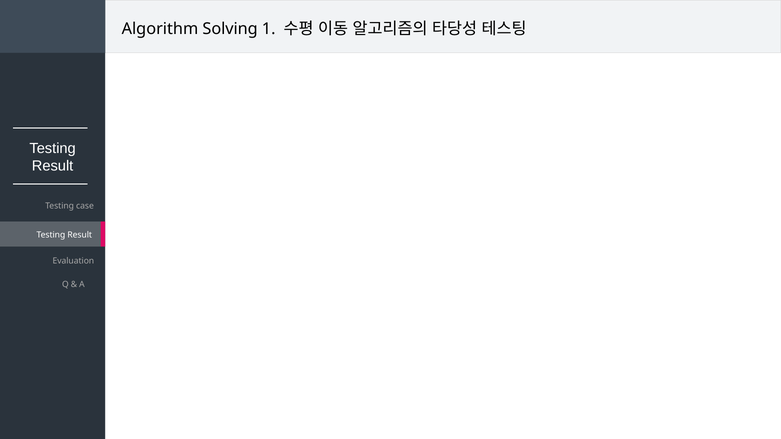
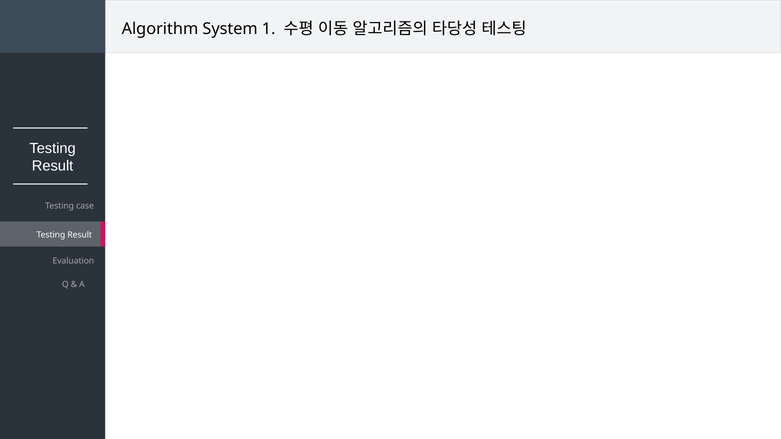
Solving: Solving -> System
